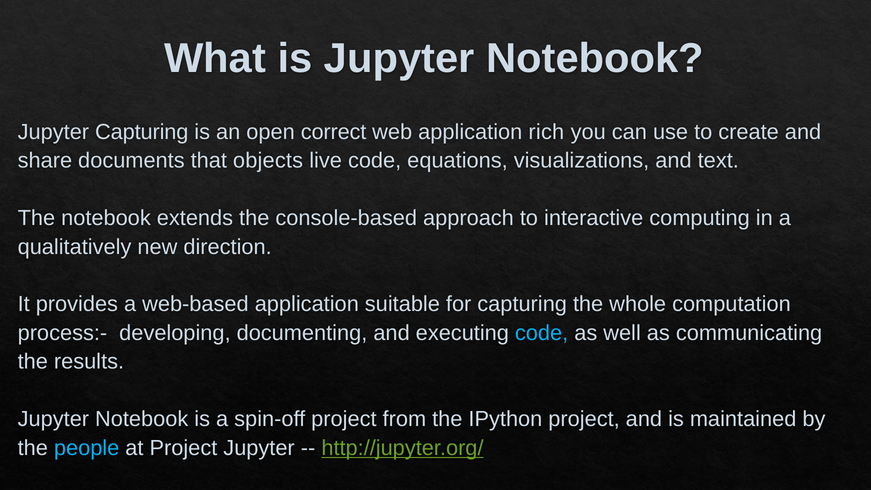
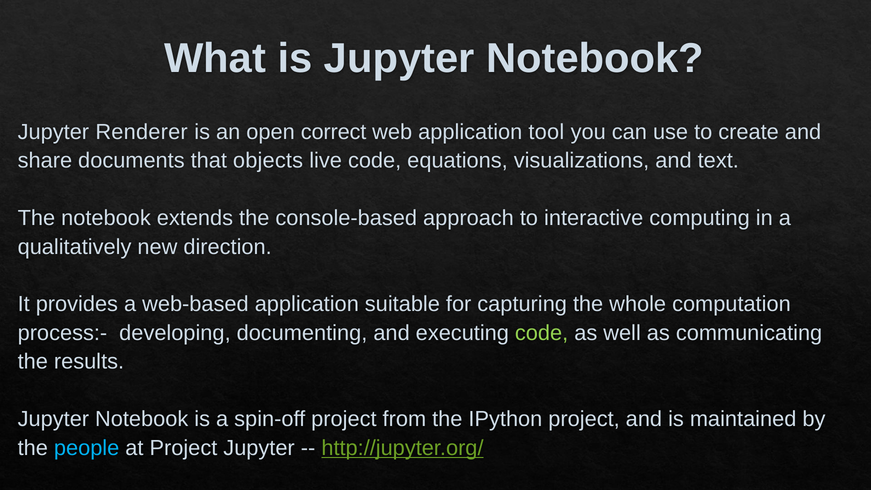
Jupyter Capturing: Capturing -> Renderer
rich: rich -> tool
code at (542, 333) colour: light blue -> light green
